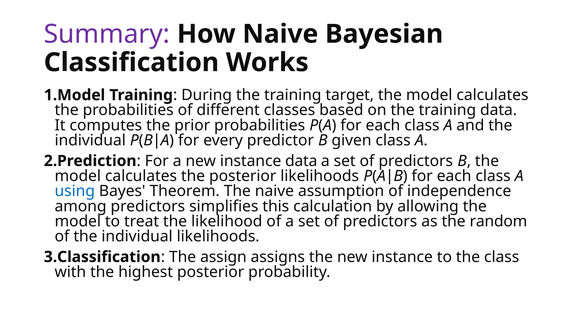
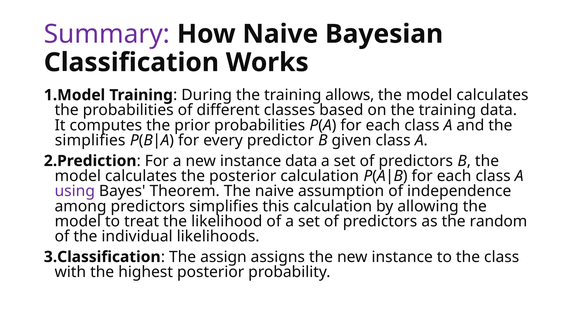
target: target -> allows
individual at (90, 141): individual -> simplifies
posterior likelihoods: likelihoods -> calculation
using colour: blue -> purple
